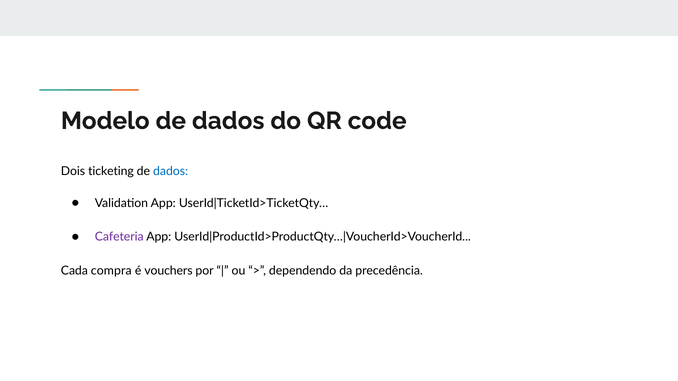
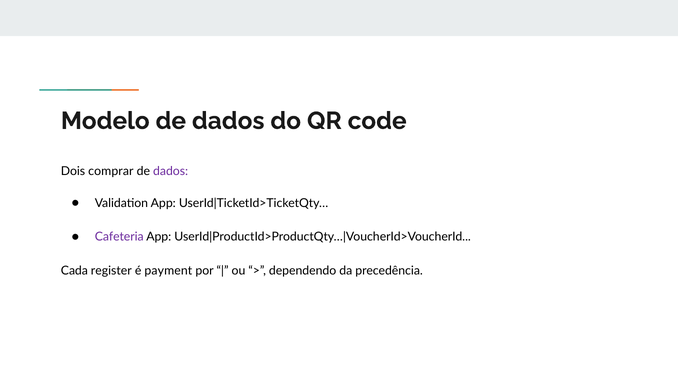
ticketing: ticketing -> comprar
dados at (171, 171) colour: blue -> purple
compra: compra -> register
vouchers: vouchers -> payment
